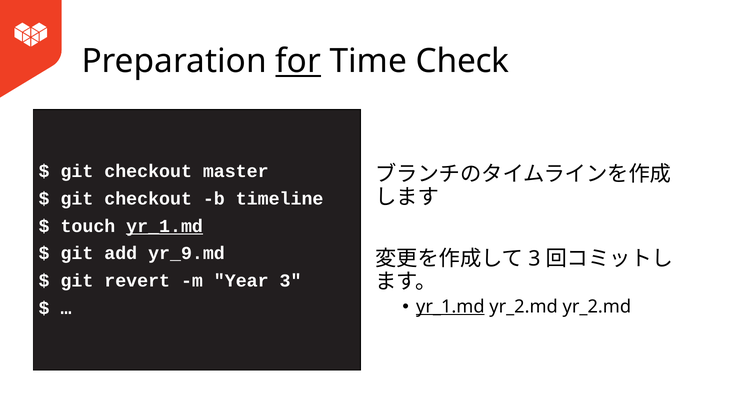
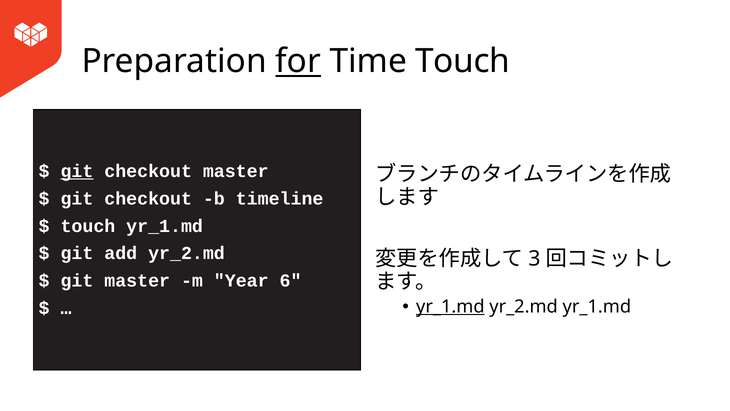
Time Check: Check -> Touch
git at (77, 171) underline: none -> present
yr_1.md at (165, 226) underline: present -> none
add yr_9.md: yr_9.md -> yr_2.md
git revert: revert -> master
Year 3: 3 -> 6
yr_2.md yr_2.md: yr_2.md -> yr_1.md
